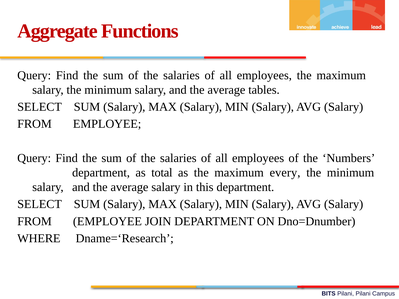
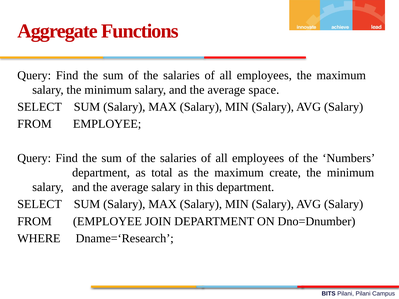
tables: tables -> space
every: every -> create
